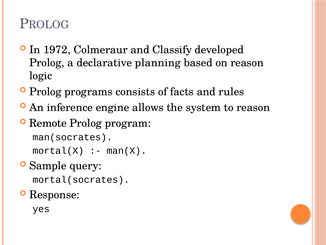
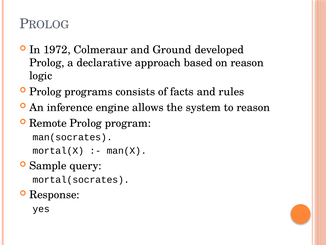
Classify: Classify -> Ground
planning: planning -> approach
